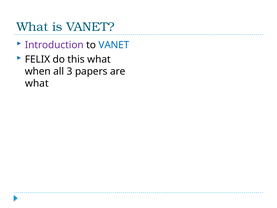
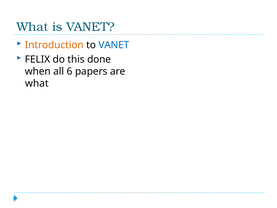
Introduction colour: purple -> orange
this what: what -> done
3: 3 -> 6
